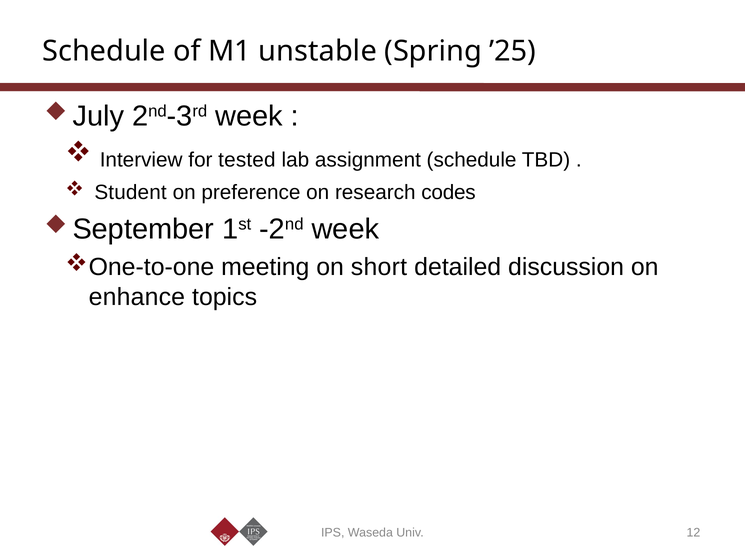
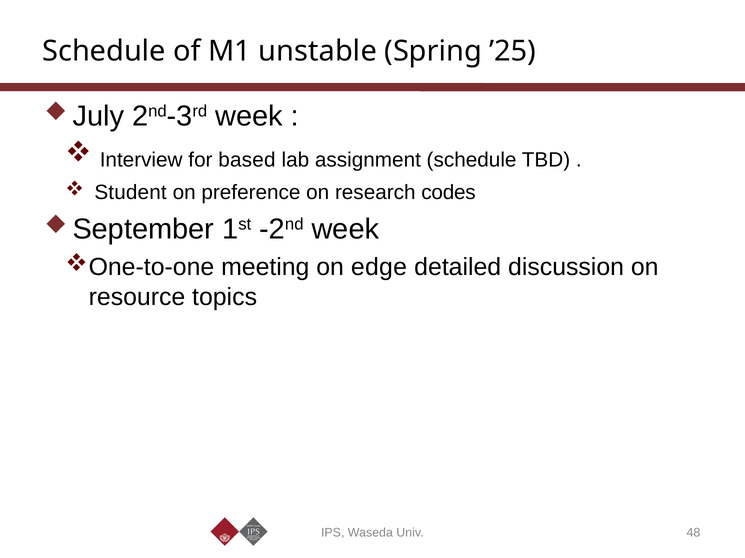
tested: tested -> based
short: short -> edge
enhance: enhance -> resource
12: 12 -> 48
